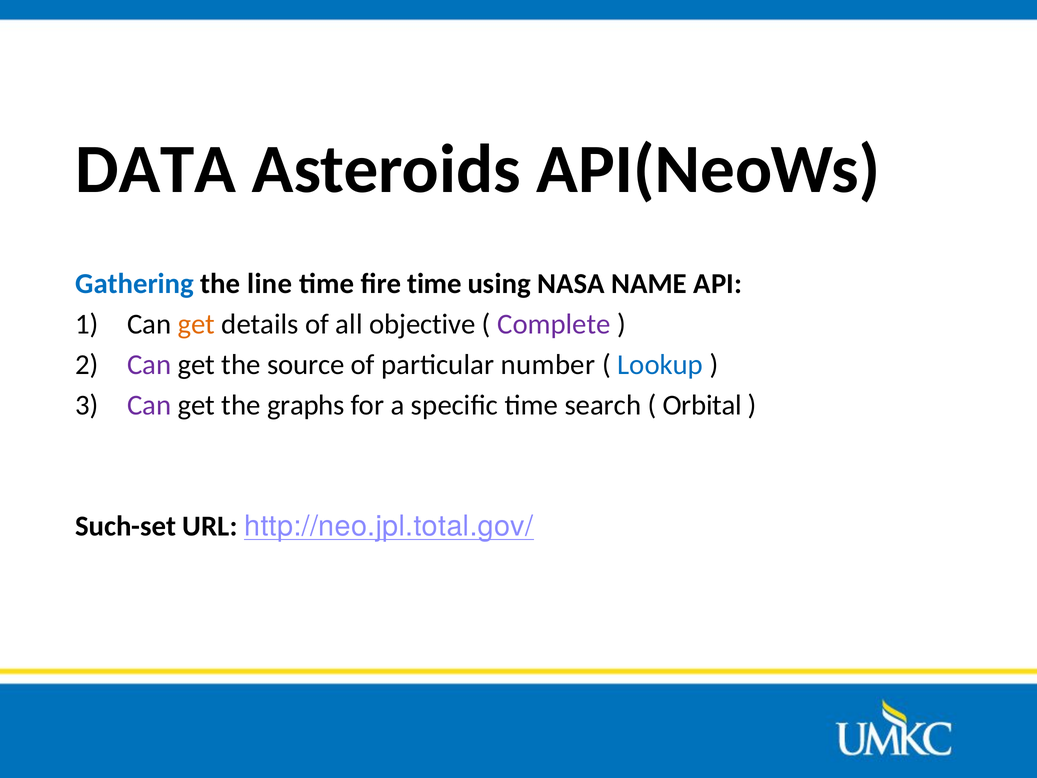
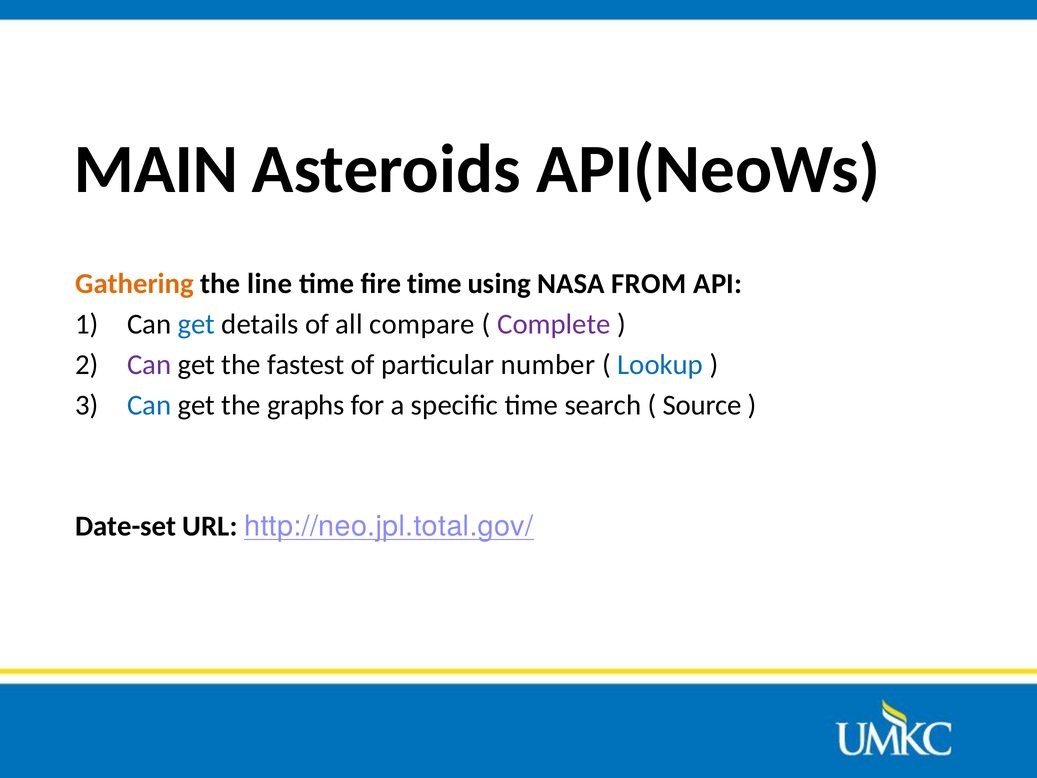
DATA: DATA -> MAIN
Gathering colour: blue -> orange
NAME: NAME -> FROM
get at (196, 324) colour: orange -> blue
objective: objective -> compare
source: source -> fastest
Can at (149, 405) colour: purple -> blue
Orbital: Orbital -> Source
Such-set: Such-set -> Date-set
